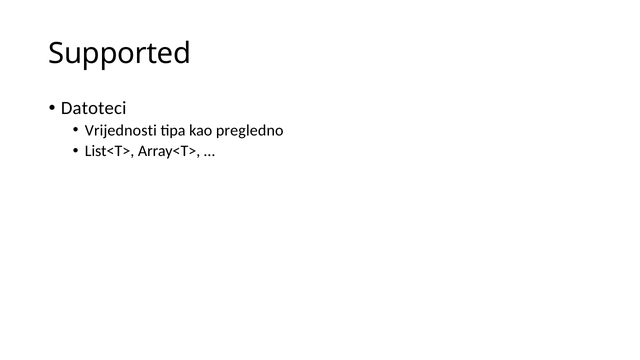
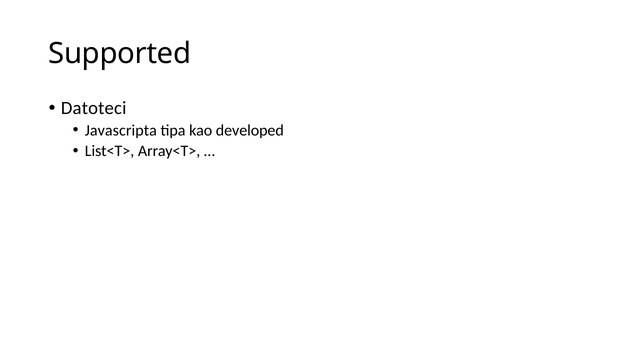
Vrijednosti: Vrijednosti -> Javascripta
pregledno: pregledno -> developed
